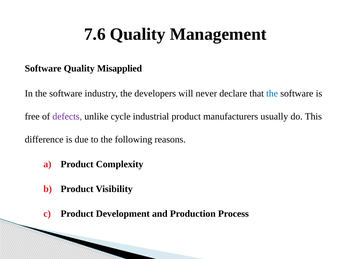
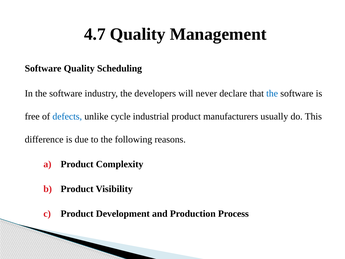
7.6: 7.6 -> 4.7
Misapplied: Misapplied -> Scheduling
defects colour: purple -> blue
